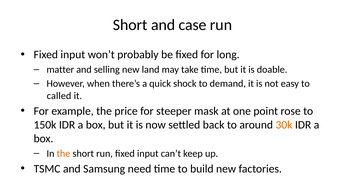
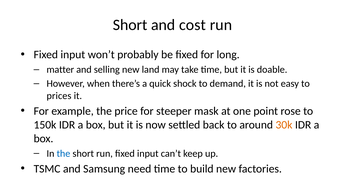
case: case -> cost
called: called -> prices
the at (63, 154) colour: orange -> blue
